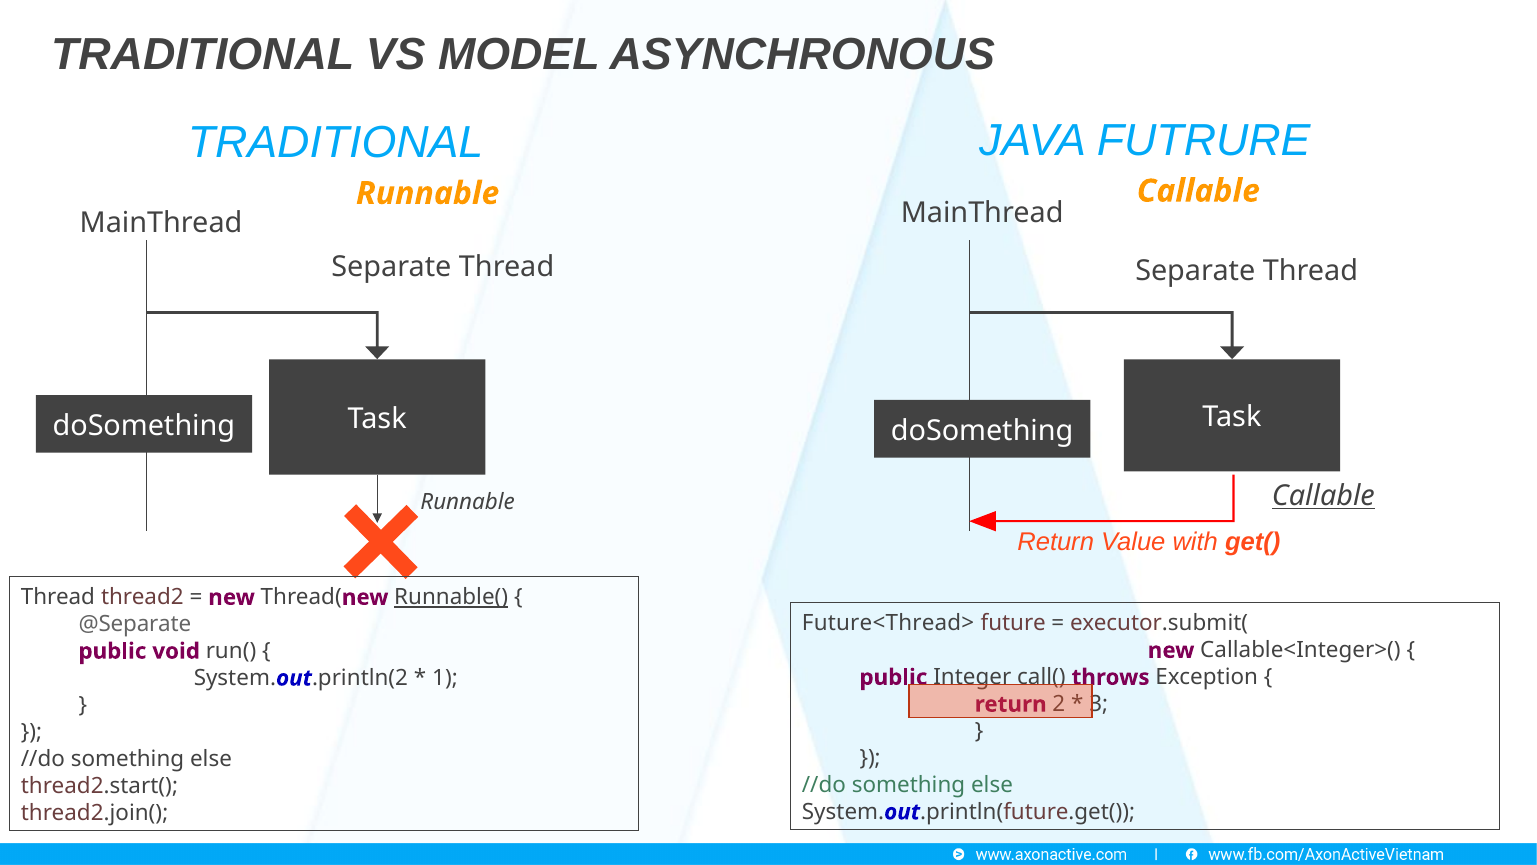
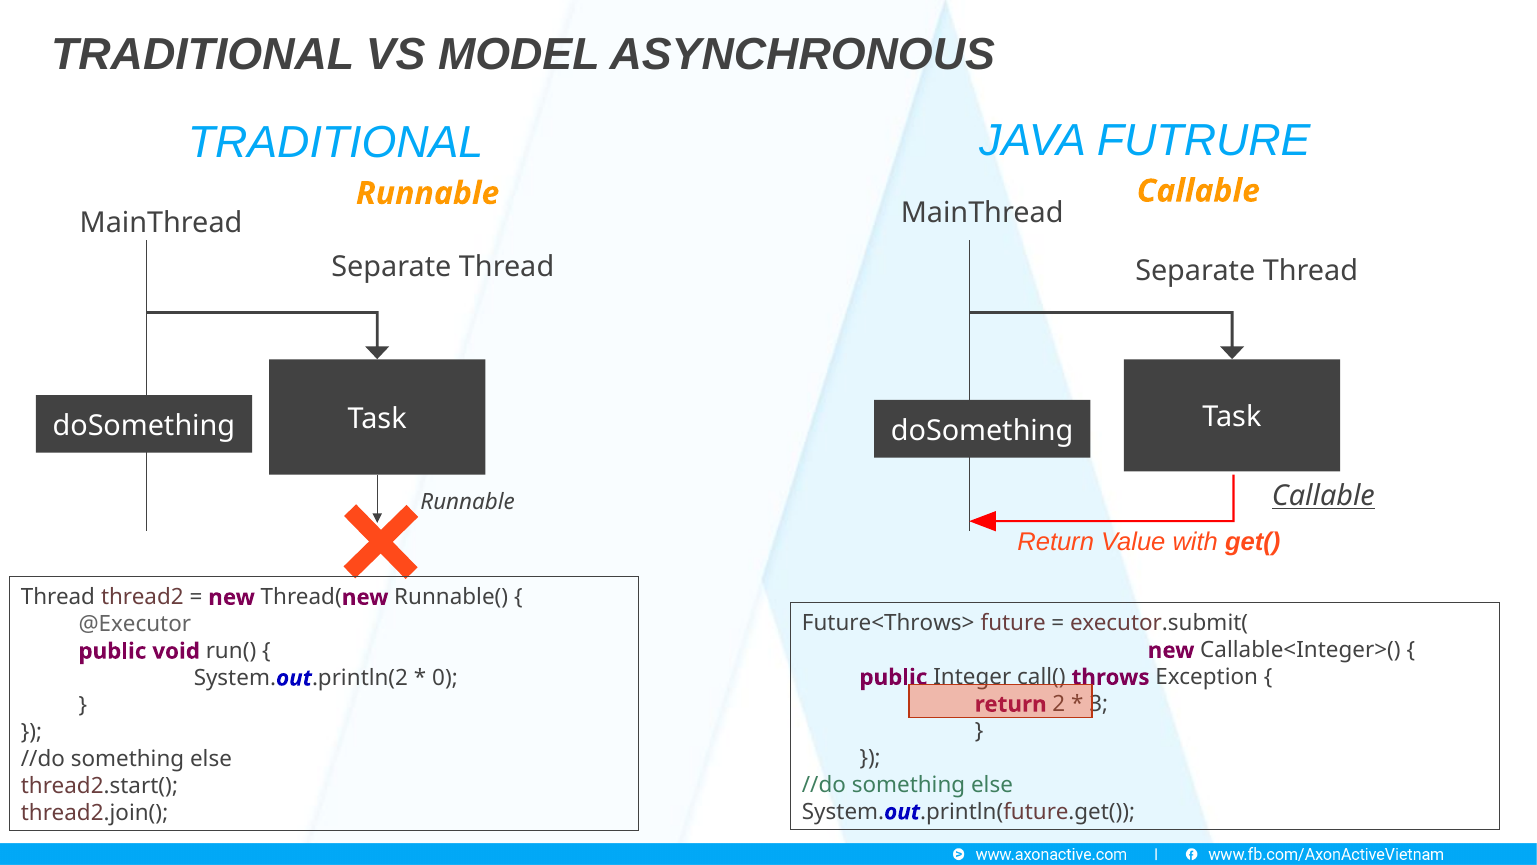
Runnable( underline: present -> none
Future<Thread>: Future<Thread> -> Future<Throws>
@Separate: @Separate -> @Executor
1: 1 -> 0
